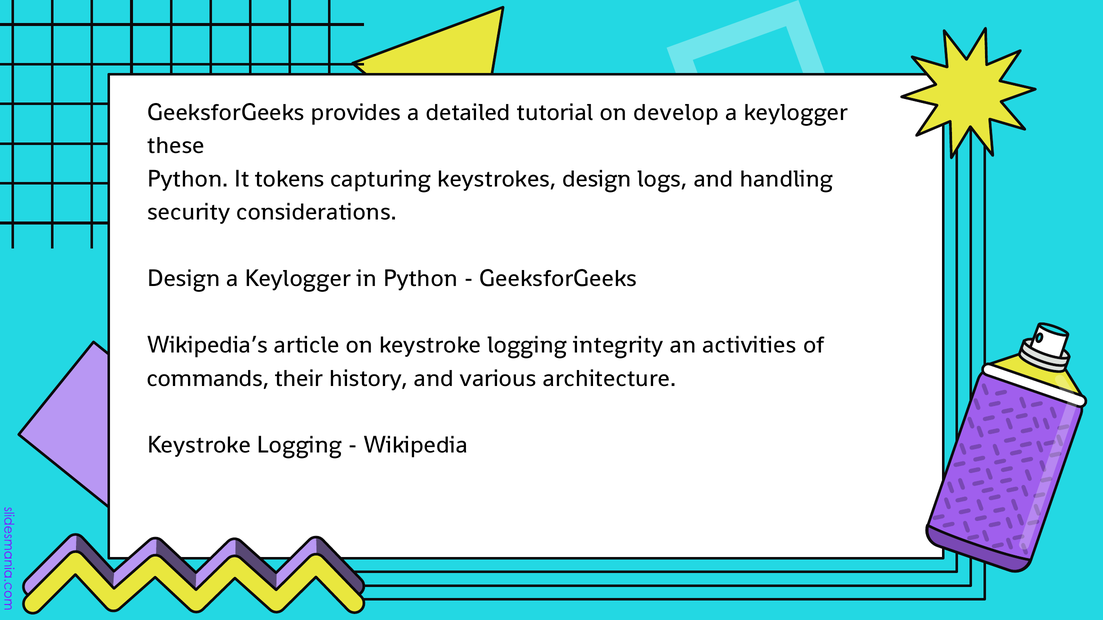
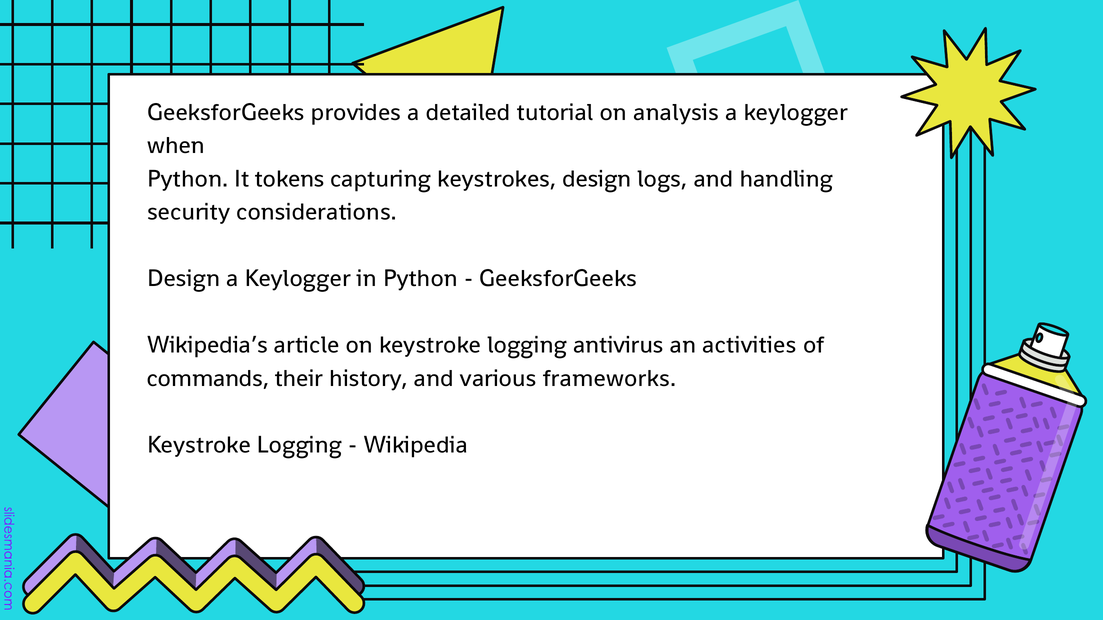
develop: develop -> analysis
these: these -> when
integrity: integrity -> antivirus
architecture: architecture -> frameworks
